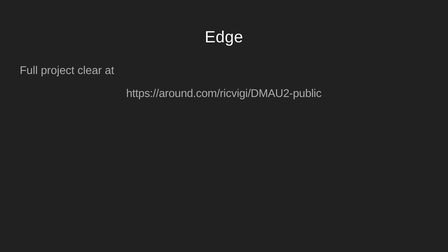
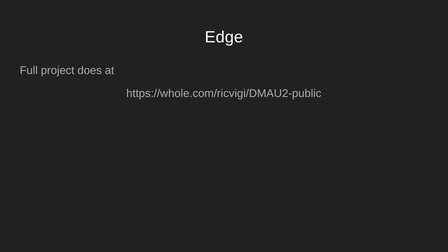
clear: clear -> does
https://around.com/ricvigi/DMAU2-public: https://around.com/ricvigi/DMAU2-public -> https://whole.com/ricvigi/DMAU2-public
